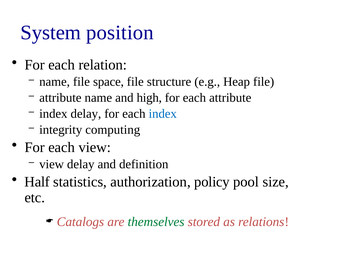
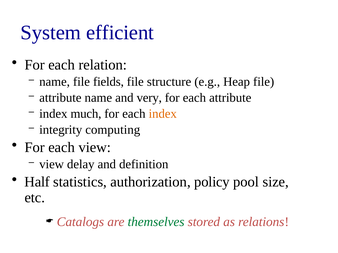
position: position -> efficient
space: space -> fields
high: high -> very
index delay: delay -> much
index at (163, 114) colour: blue -> orange
